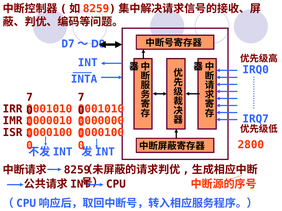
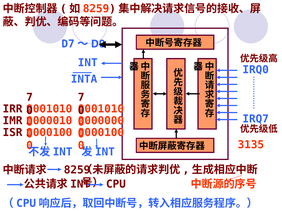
2800: 2800 -> 3135
